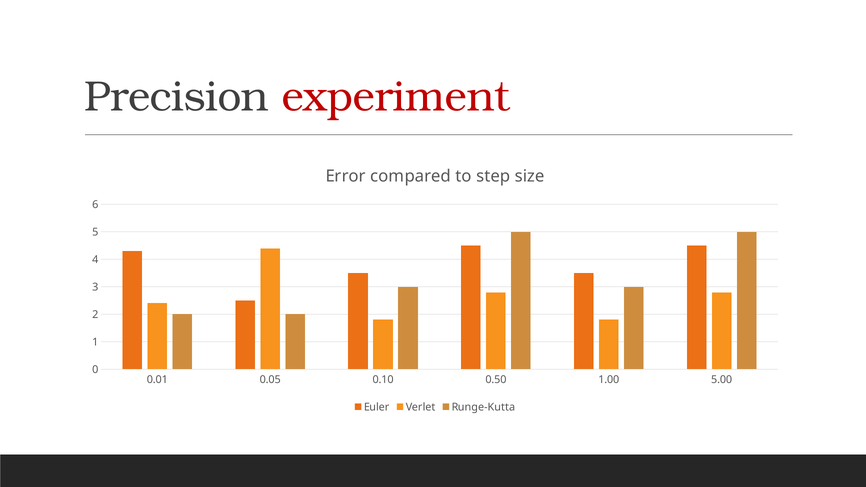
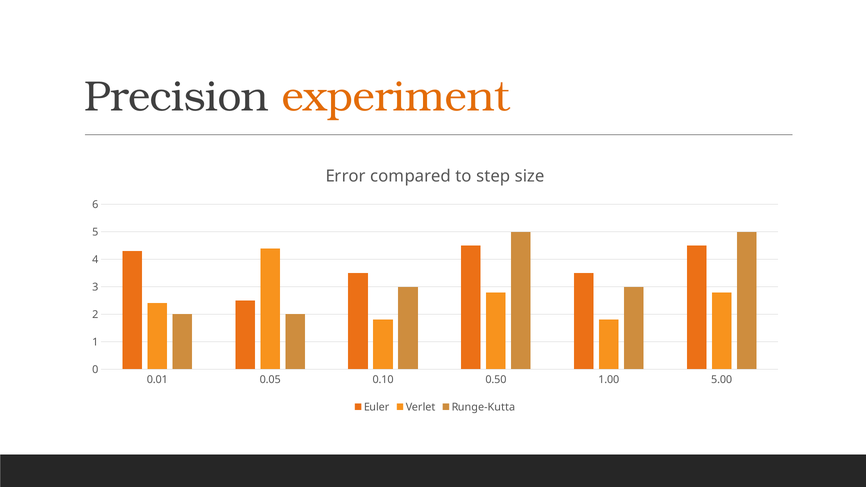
experiment colour: red -> orange
